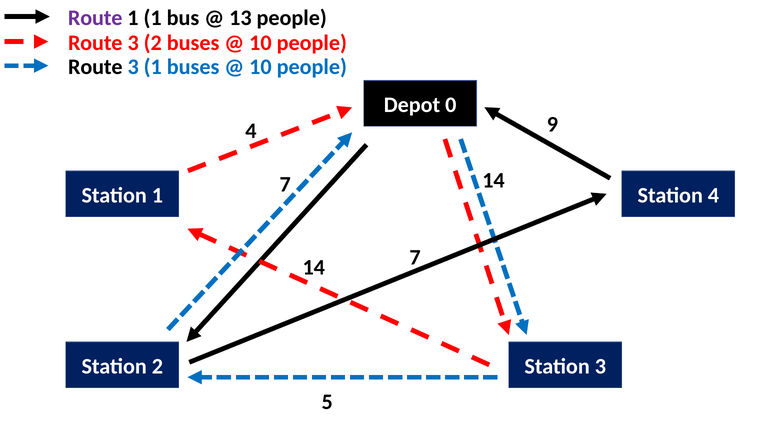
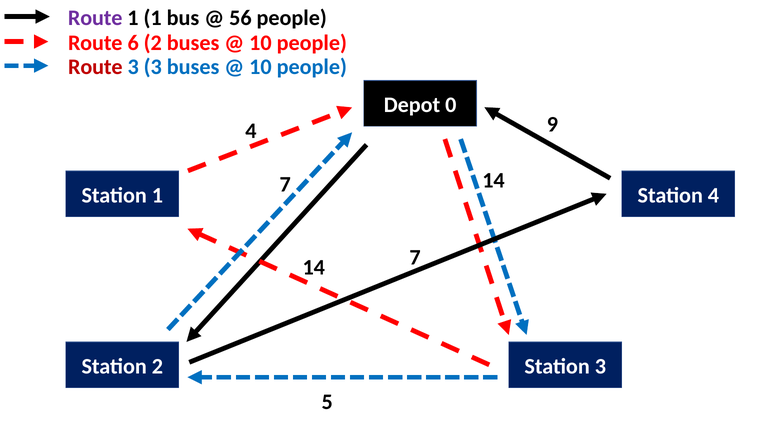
13: 13 -> 56
3 at (133, 43): 3 -> 6
Route at (95, 67) colour: black -> red
3 1: 1 -> 3
